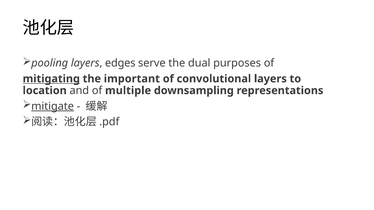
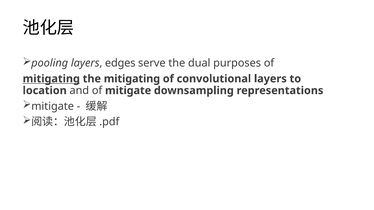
the important: important -> mitigating
of multiple: multiple -> mitigate
mitigate at (53, 106) underline: present -> none
